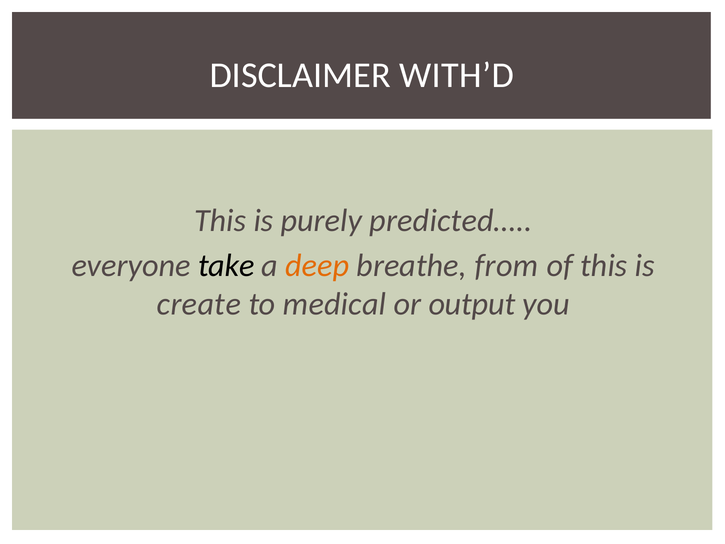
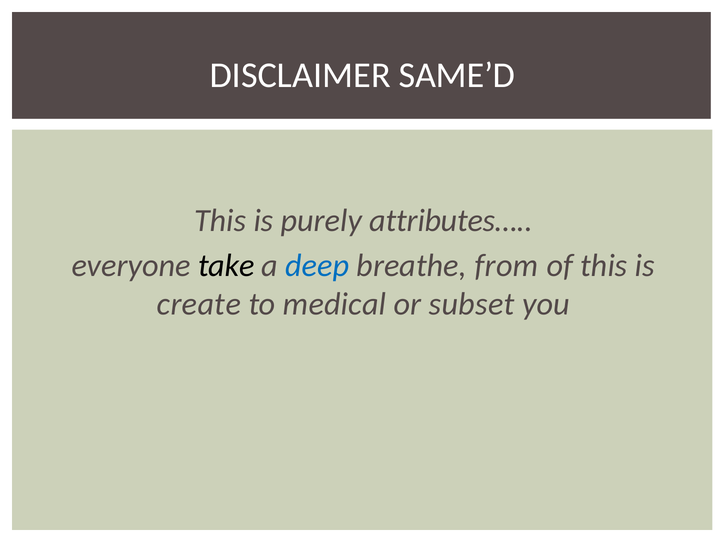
WITH’D: WITH’D -> SAME’D
predicted…: predicted… -> attributes…
deep colour: orange -> blue
output: output -> subset
